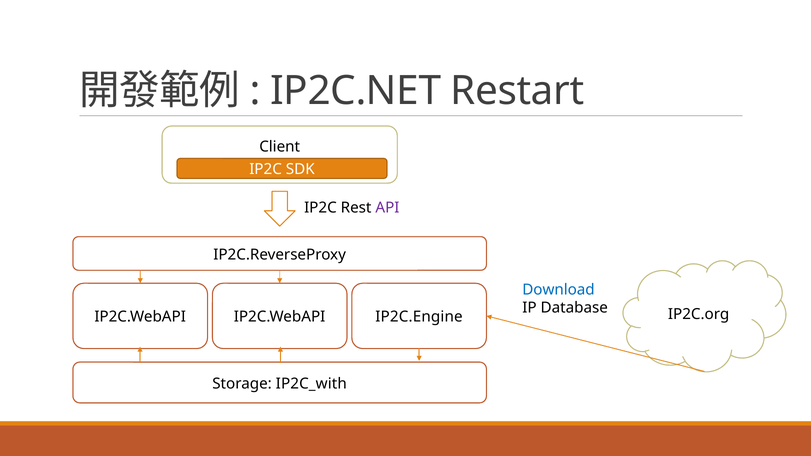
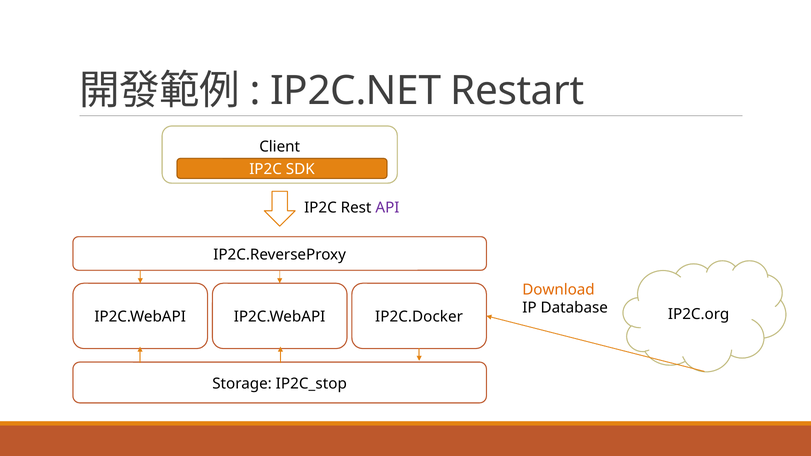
Download colour: blue -> orange
IP2C.Engine: IP2C.Engine -> IP2C.Docker
IP2C_with: IP2C_with -> IP2C_stop
